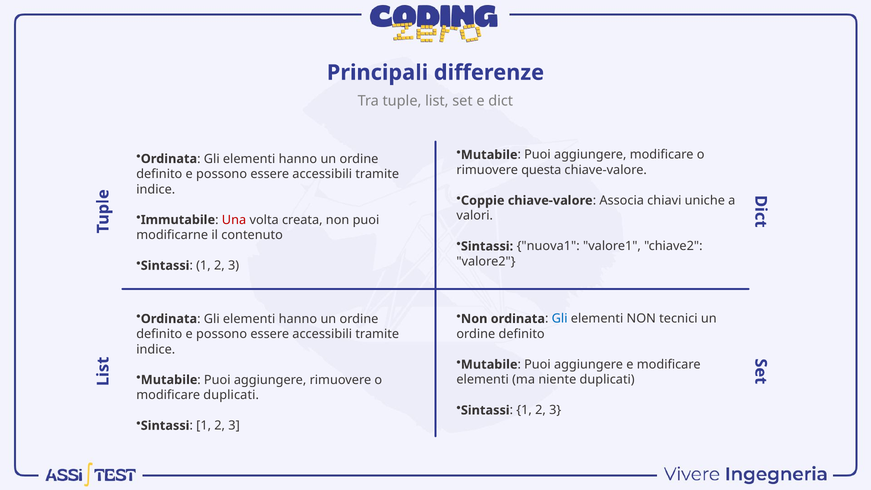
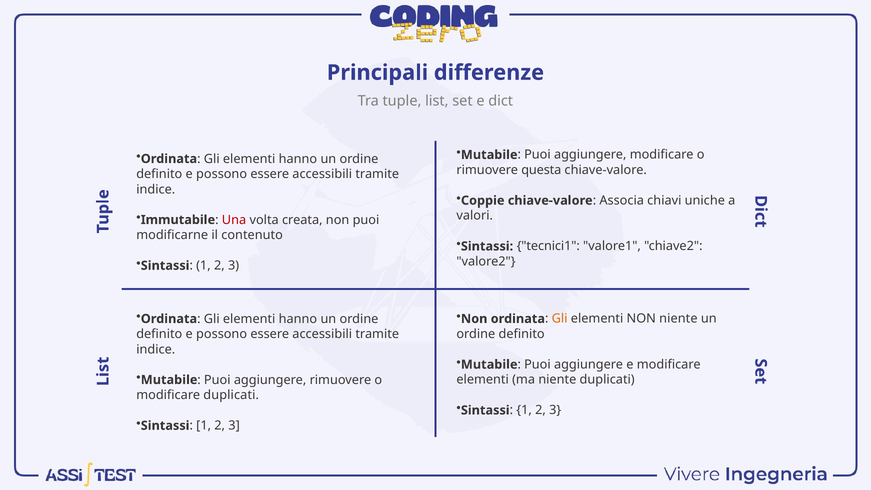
nuova1: nuova1 -> tecnici1
Gli at (560, 319) colour: blue -> orange
NON tecnici: tecnici -> niente
